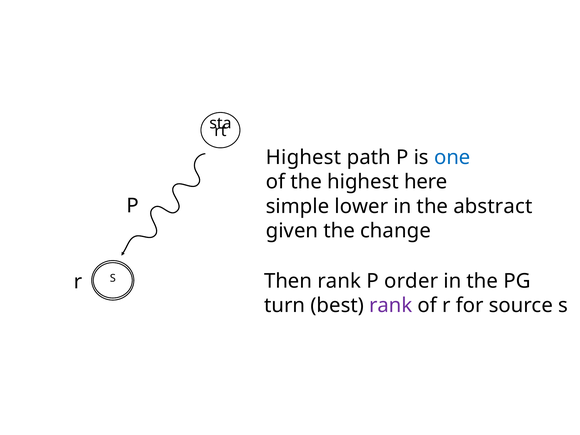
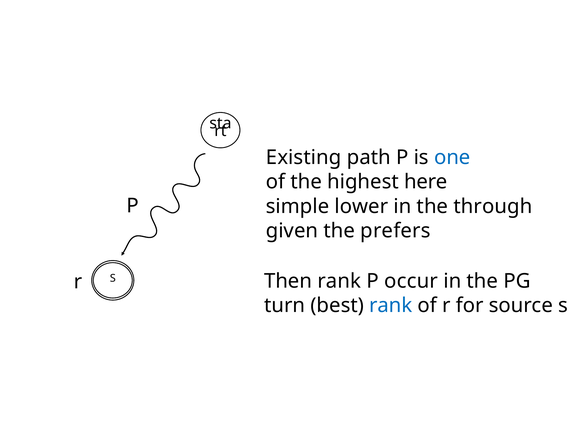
Highest at (304, 157): Highest -> Existing
abstract: abstract -> through
change: change -> prefers
order: order -> occur
rank at (391, 306) colour: purple -> blue
